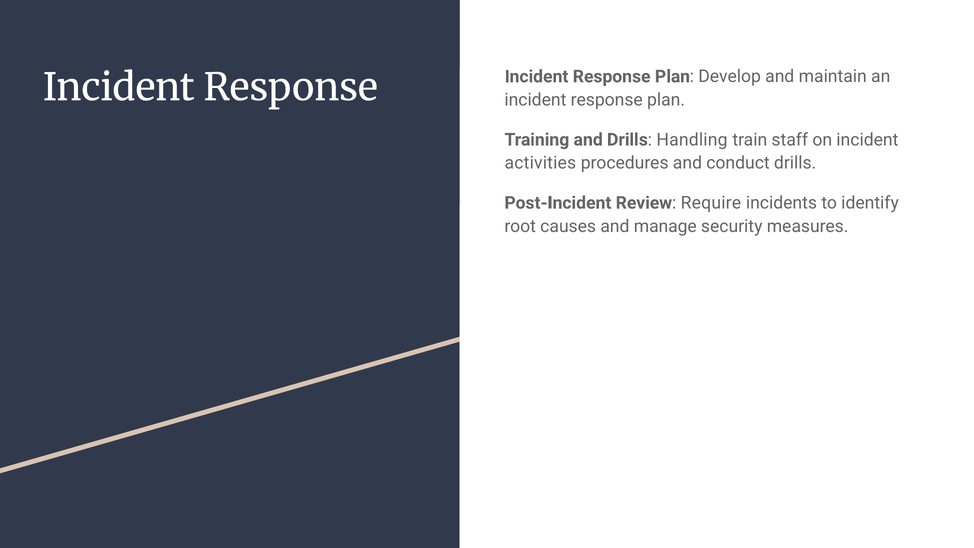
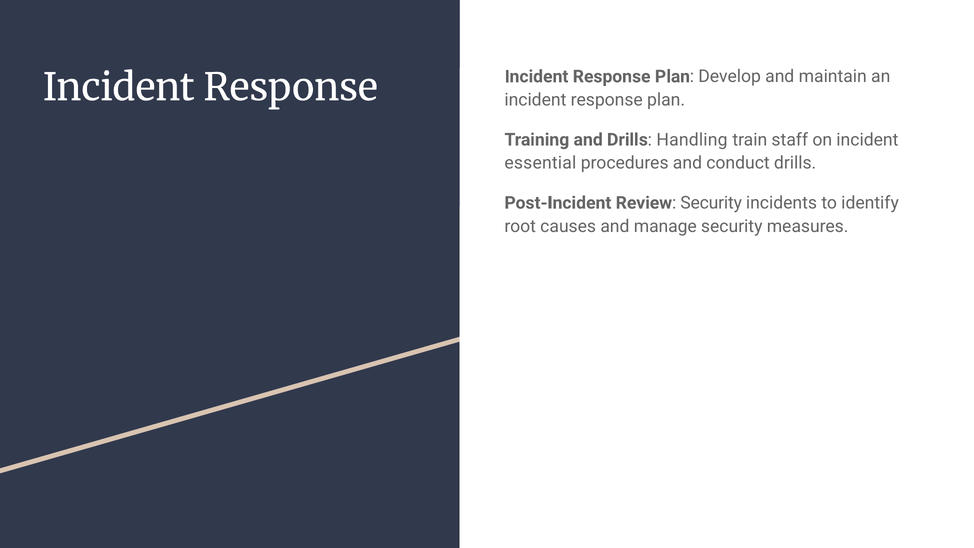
activities: activities -> essential
Review Require: Require -> Security
